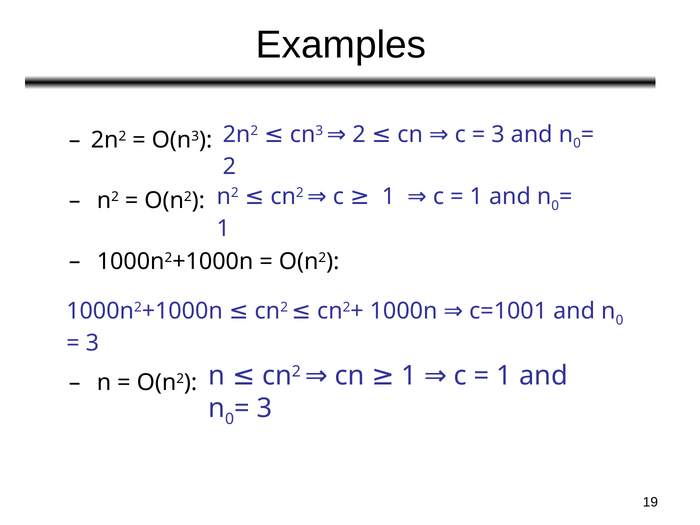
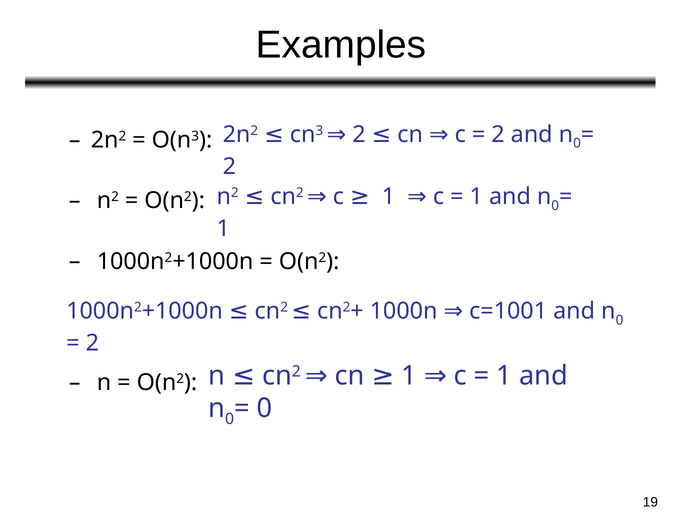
3 at (498, 134): 3 -> 2
3 at (92, 343): 3 -> 2
3 at (264, 408): 3 -> 0
